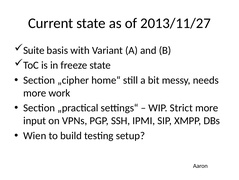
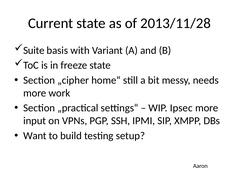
2013/11/27: 2013/11/27 -> 2013/11/28
Strict: Strict -> Ipsec
Wien: Wien -> Want
